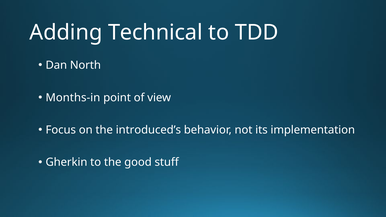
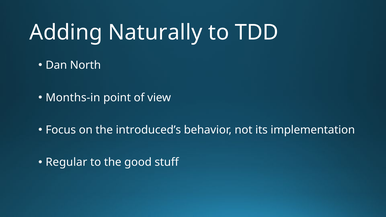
Technical: Technical -> Naturally
Gherkin: Gherkin -> Regular
